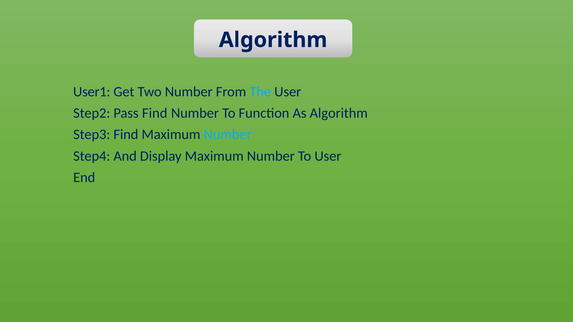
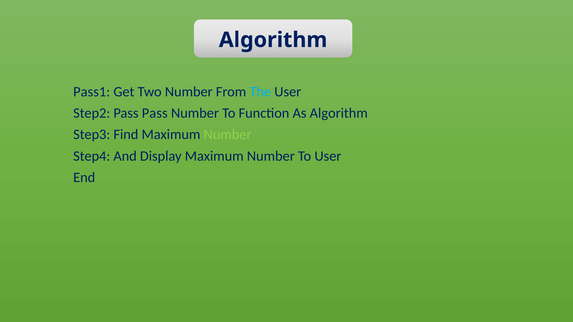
User1: User1 -> Pass1
Pass Find: Find -> Pass
Number at (228, 135) colour: light blue -> light green
